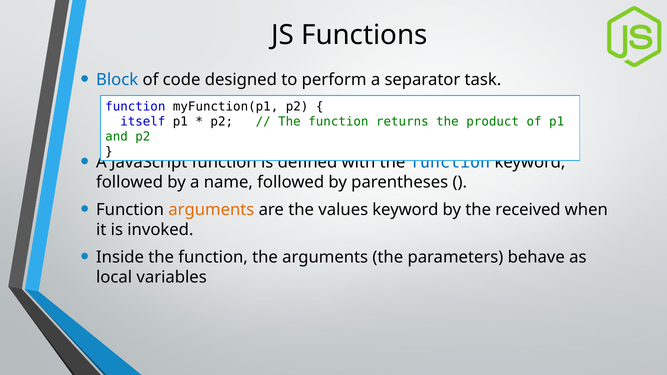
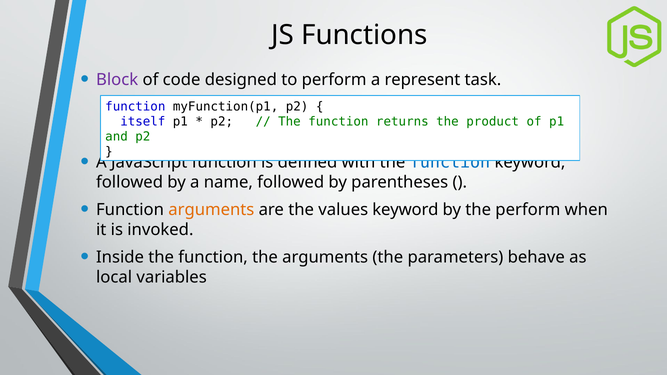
Block colour: blue -> purple
separator: separator -> represent
the received: received -> perform
